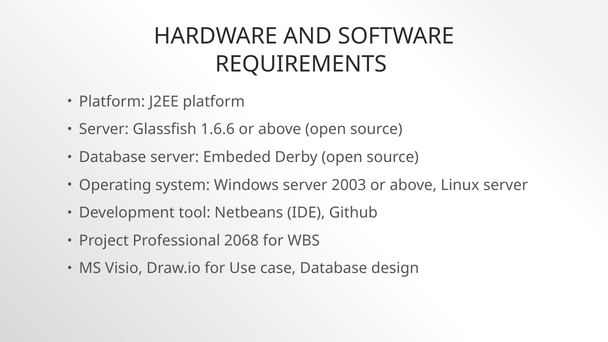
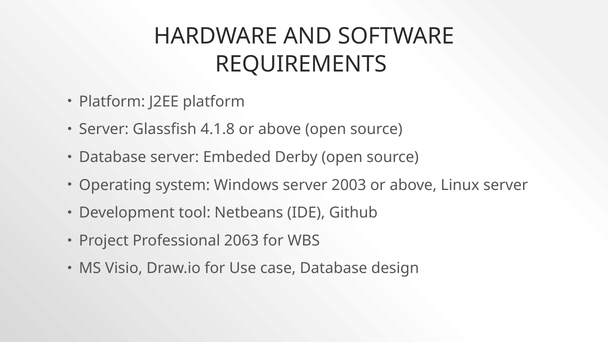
1.6.6: 1.6.6 -> 4.1.8
2068: 2068 -> 2063
